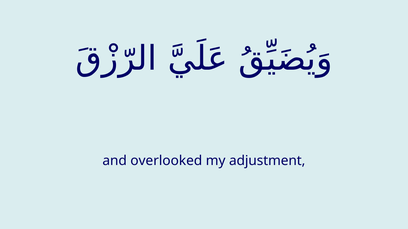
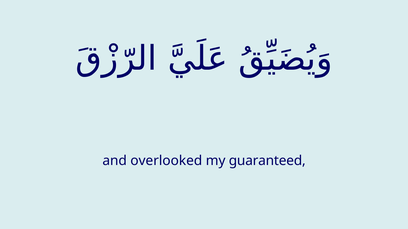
adjustment: adjustment -> guaranteed
